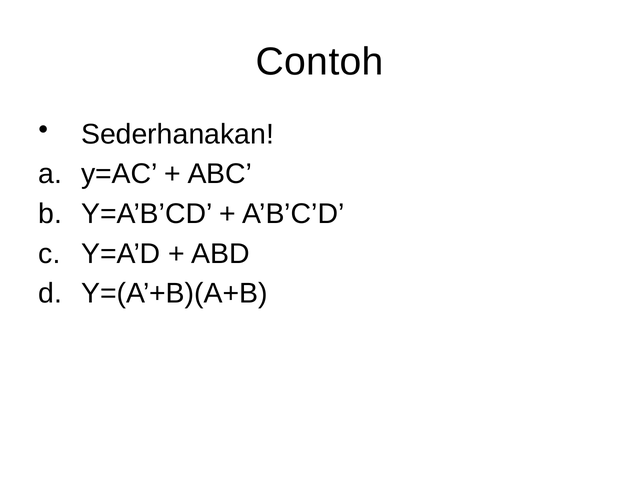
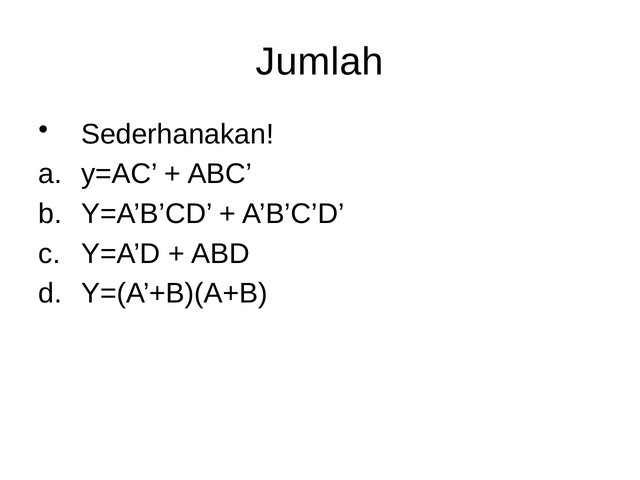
Contoh: Contoh -> Jumlah
